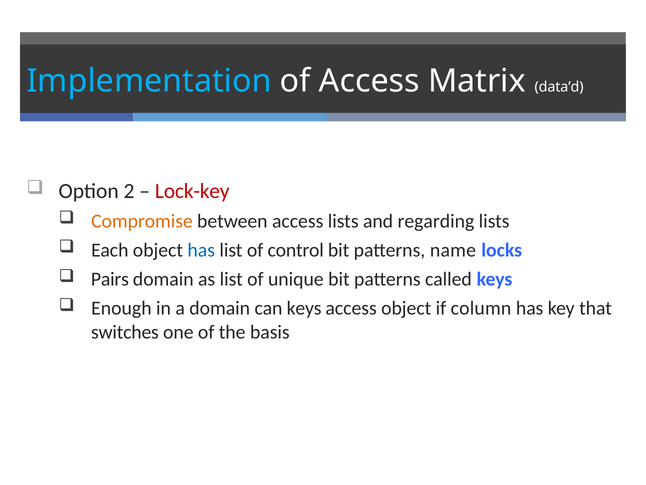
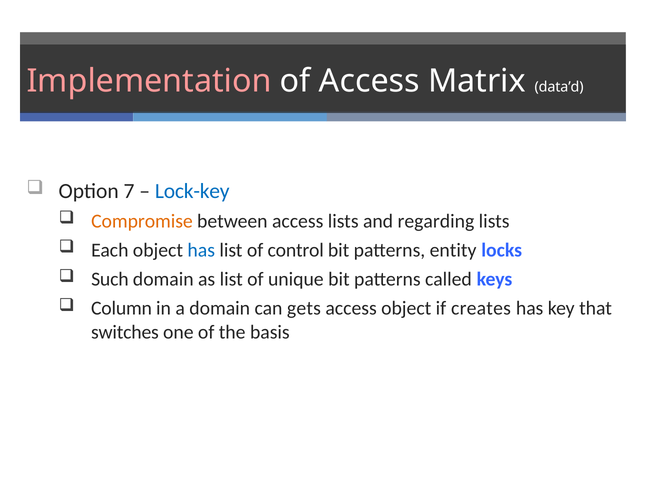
Implementation colour: light blue -> pink
2: 2 -> 7
Lock-key colour: red -> blue
name: name -> entity
Pairs: Pairs -> Such
Enough: Enough -> Column
can keys: keys -> gets
column: column -> creates
